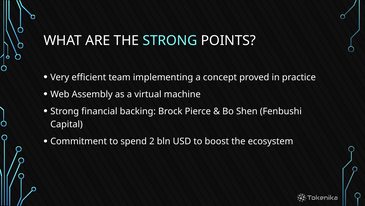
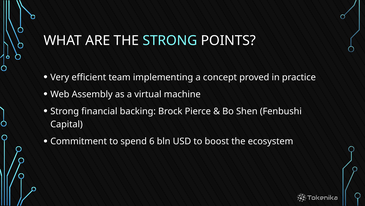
2: 2 -> 6
